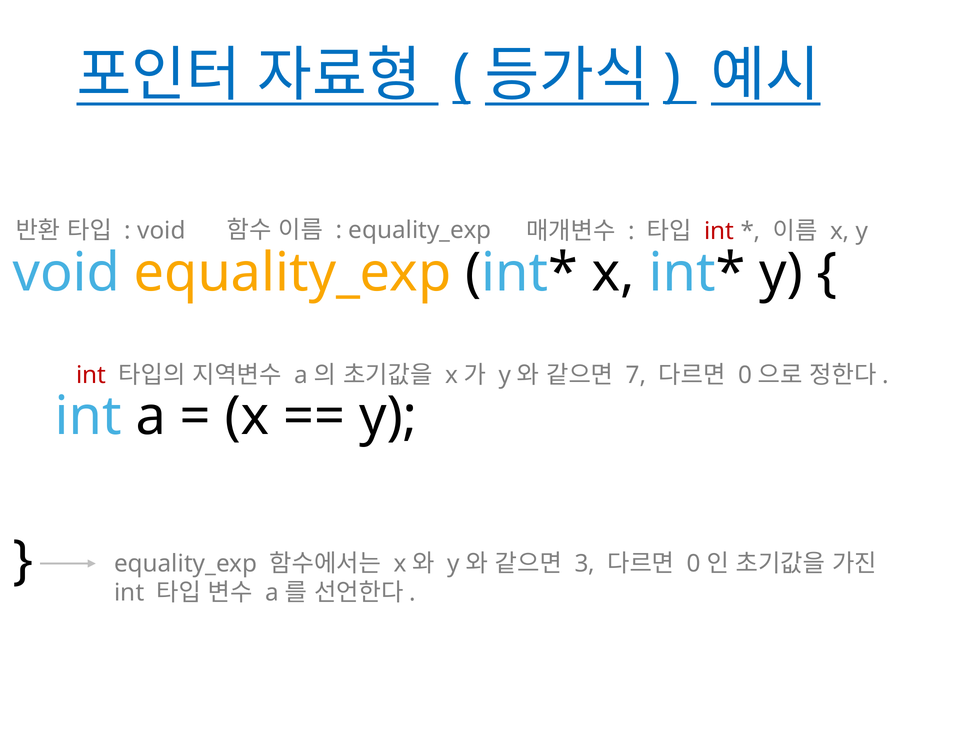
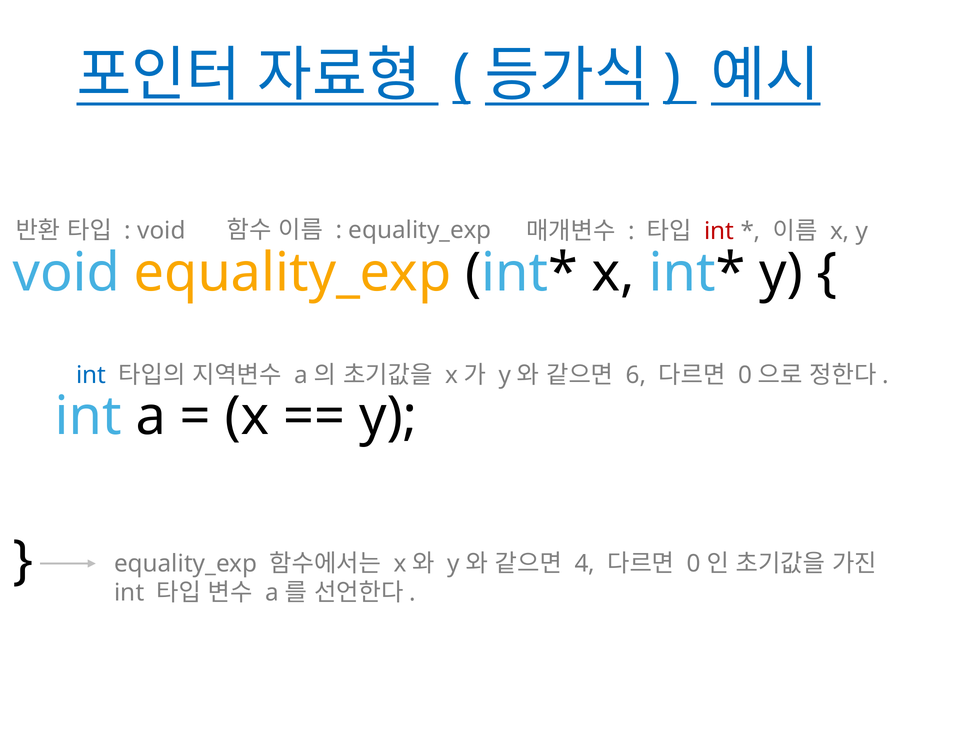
int at (91, 375) colour: red -> blue
7: 7 -> 6
3: 3 -> 4
